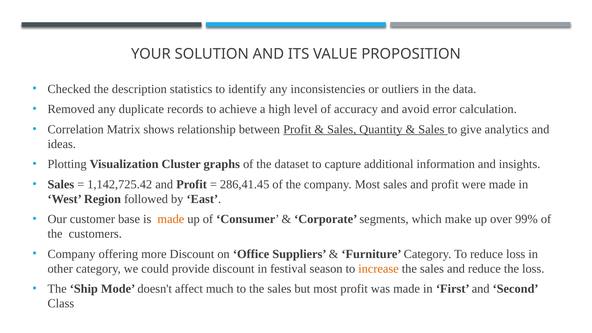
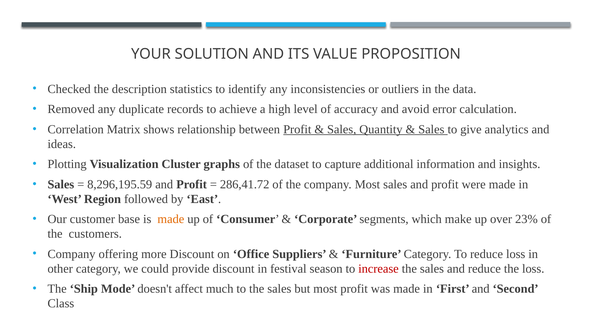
1,142,725.42: 1,142,725.42 -> 8,296,195.59
286,41.45: 286,41.45 -> 286,41.72
99%: 99% -> 23%
increase colour: orange -> red
